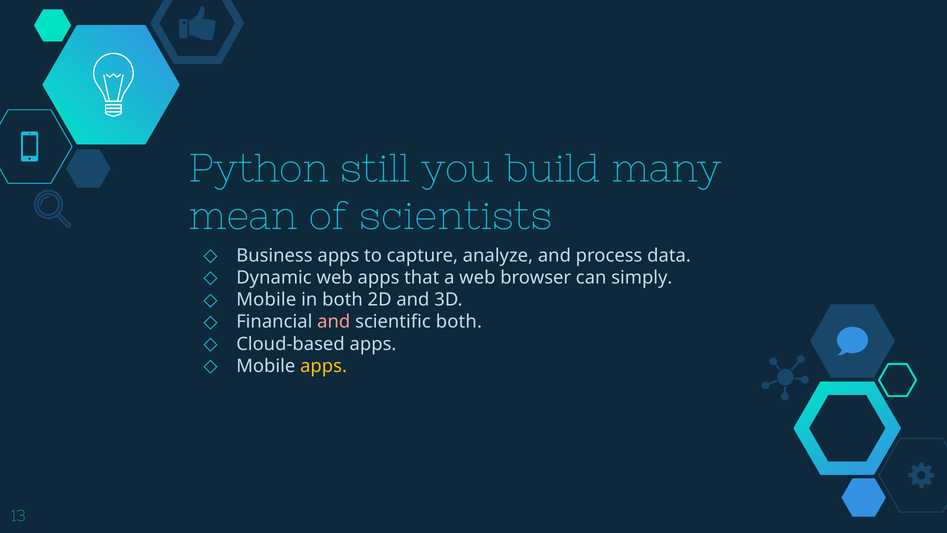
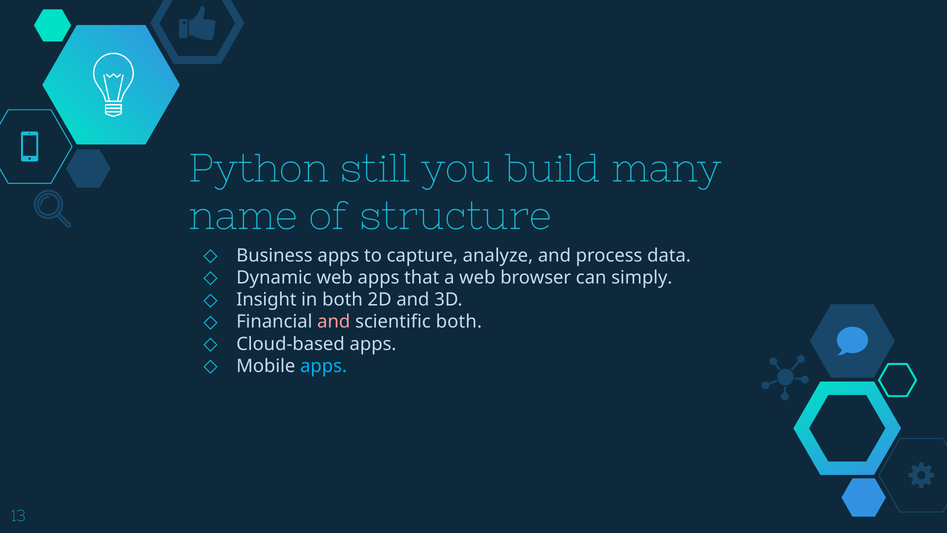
mean: mean -> name
scientists: scientists -> structure
Mobile at (266, 300): Mobile -> Insight
apps at (324, 366) colour: yellow -> light blue
